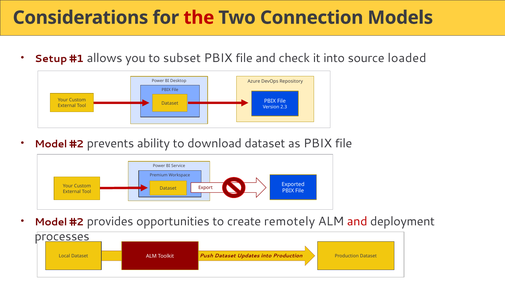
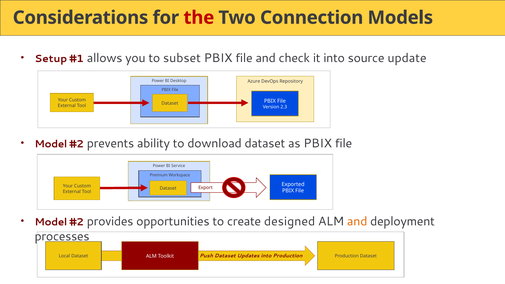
loaded: loaded -> update
remotely: remotely -> designed
and at (357, 222) colour: red -> orange
